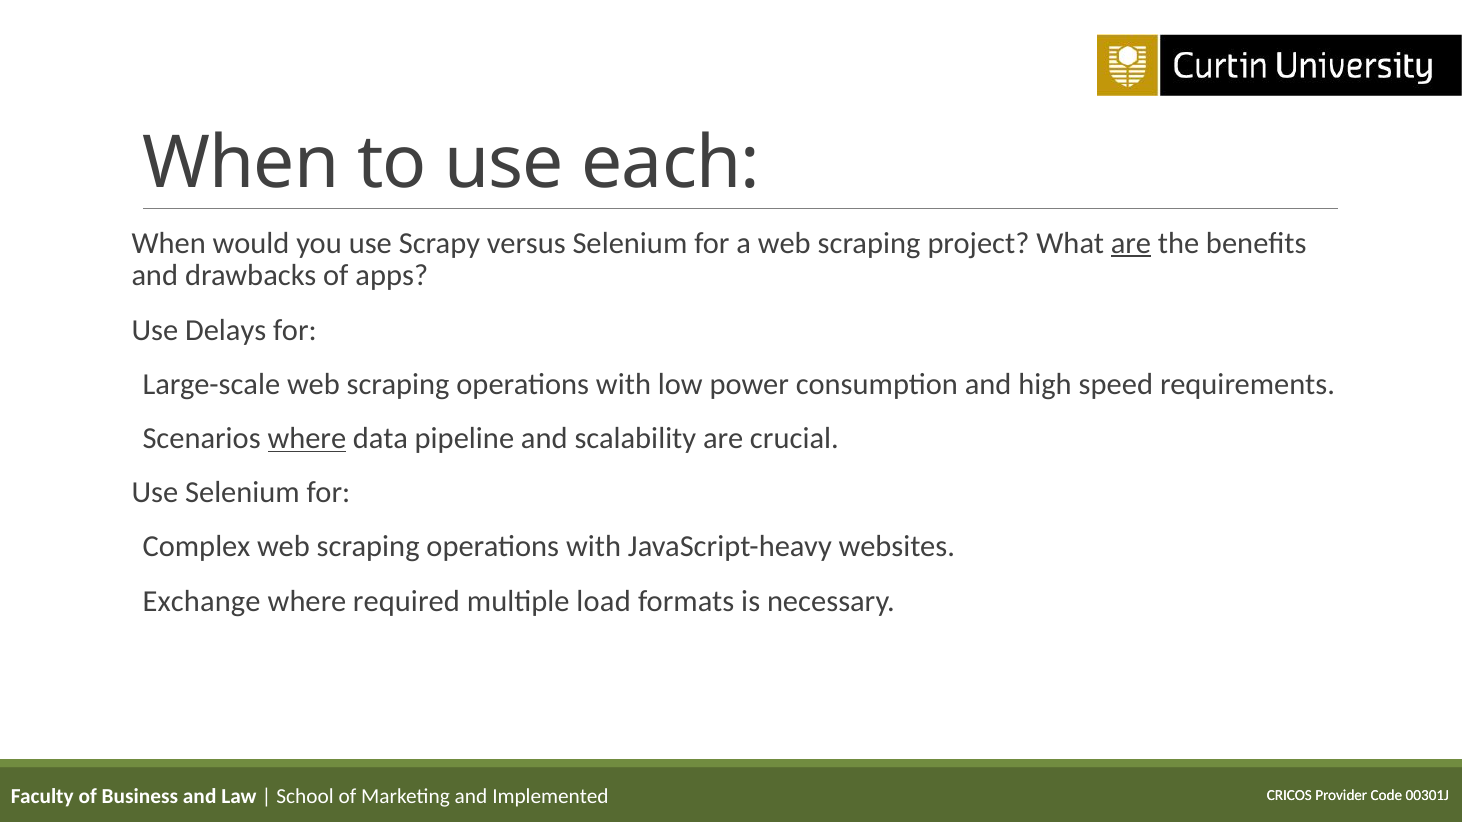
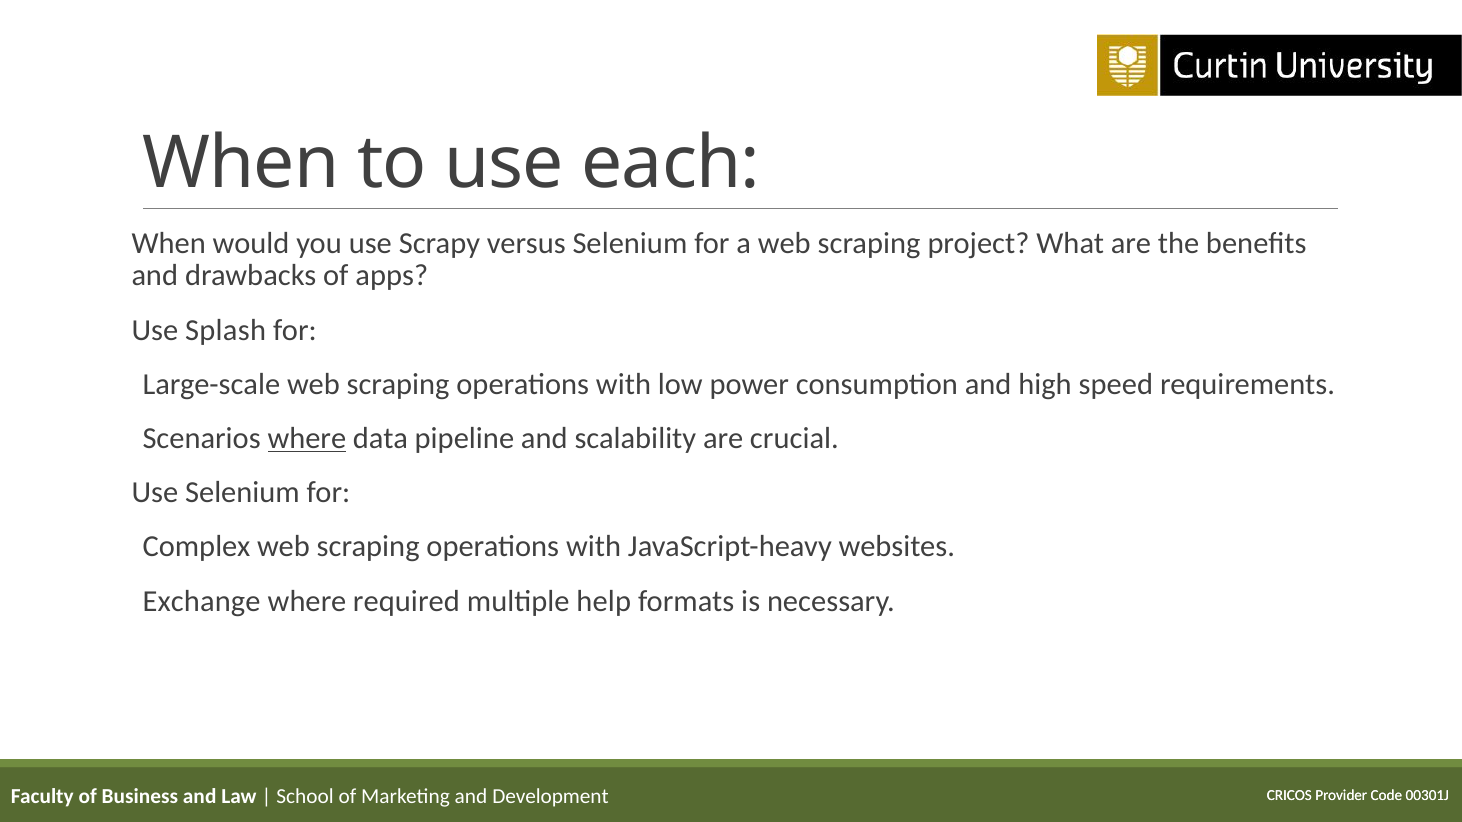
are at (1131, 243) underline: present -> none
Delays: Delays -> Splash
load: load -> help
Implemented: Implemented -> Development
